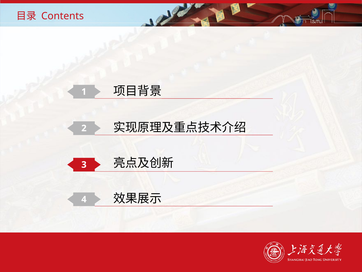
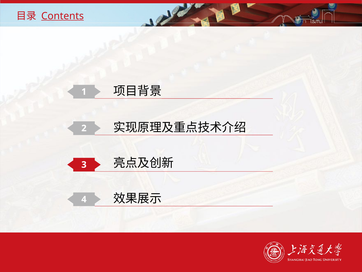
Contents underline: none -> present
